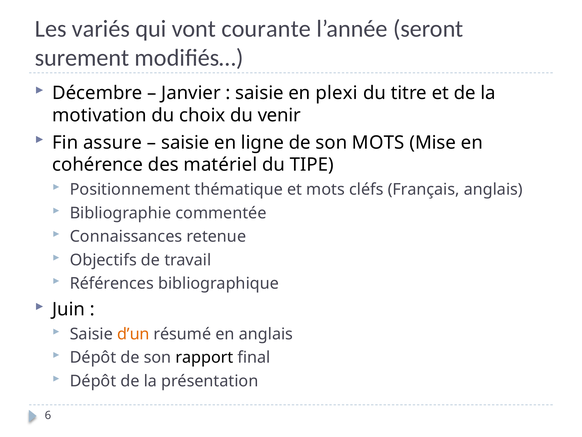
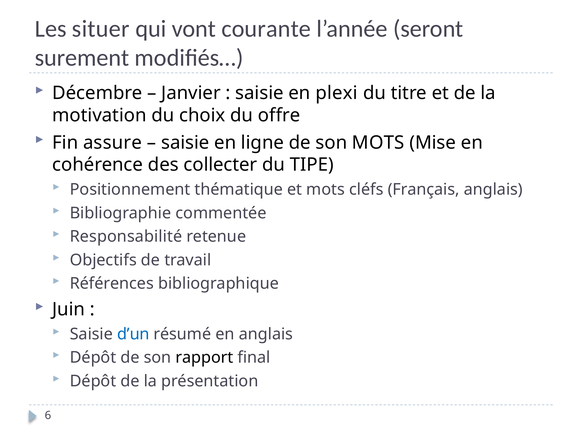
variés: variés -> situer
venir: venir -> offre
matériel: matériel -> collecter
Connaissances: Connaissances -> Responsabilité
d’un colour: orange -> blue
